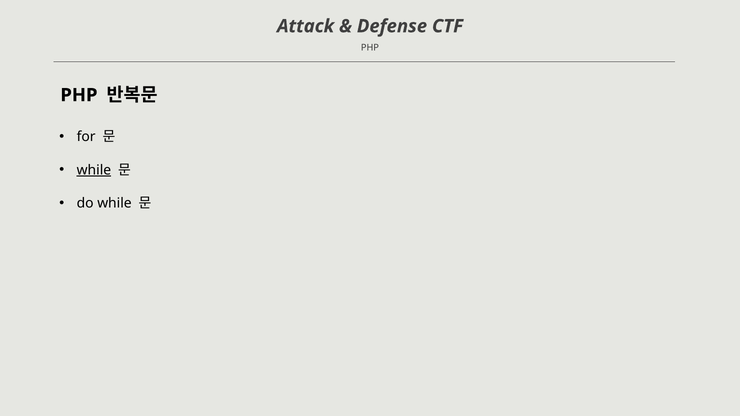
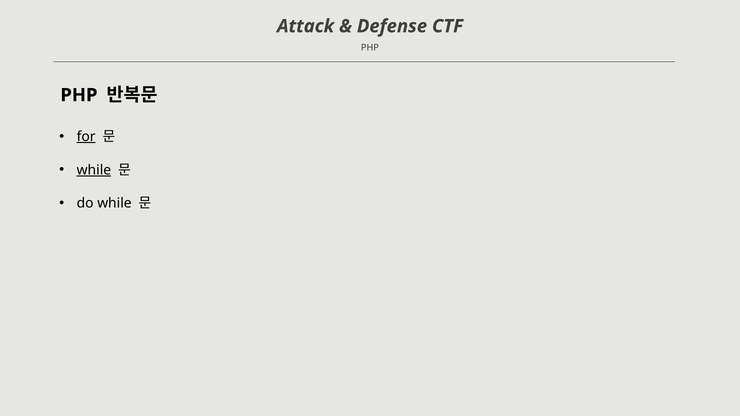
for underline: none -> present
